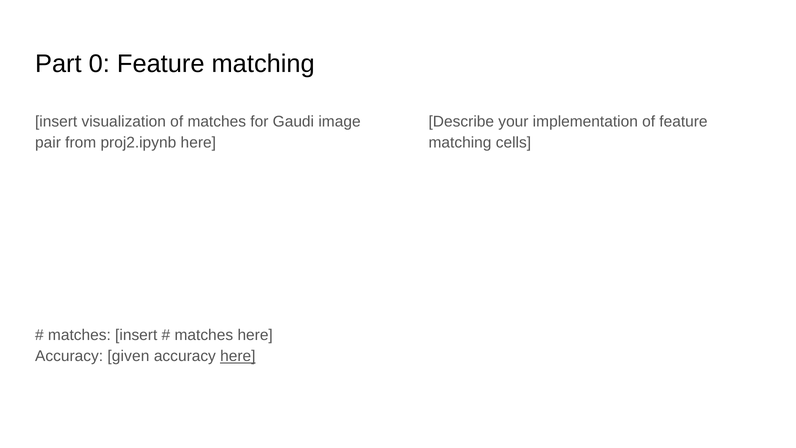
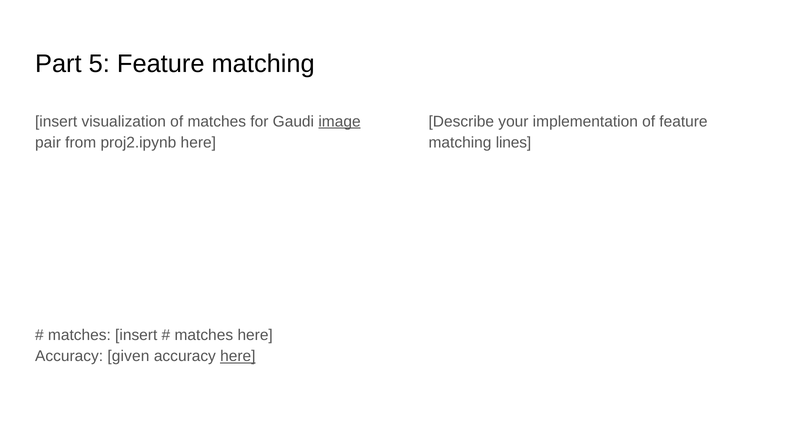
0: 0 -> 5
image underline: none -> present
cells: cells -> lines
